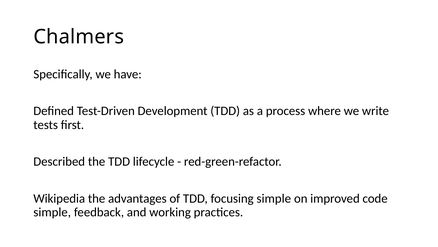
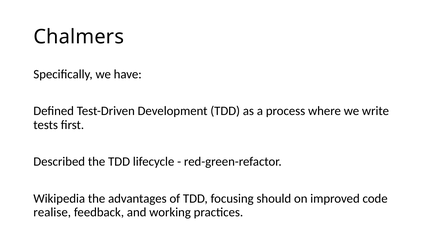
focusing simple: simple -> should
simple at (52, 212): simple -> realise
